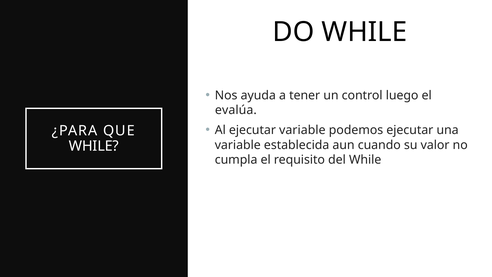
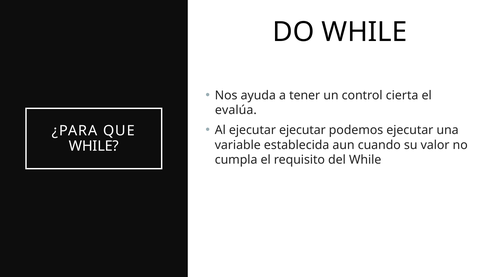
luego: luego -> cierta
ejecutar variable: variable -> ejecutar
